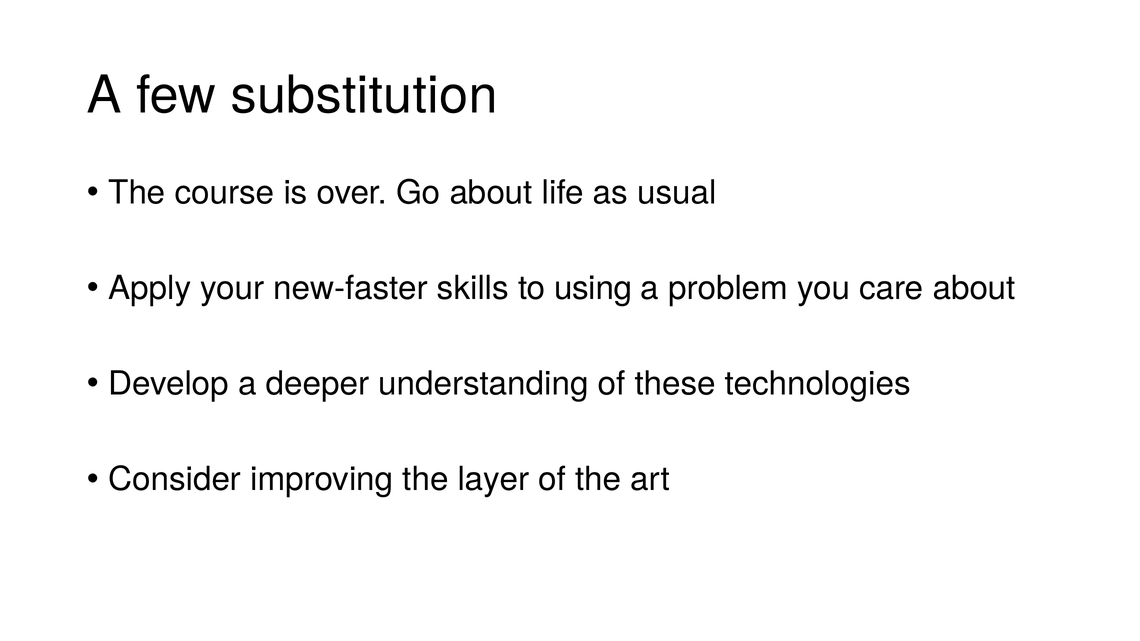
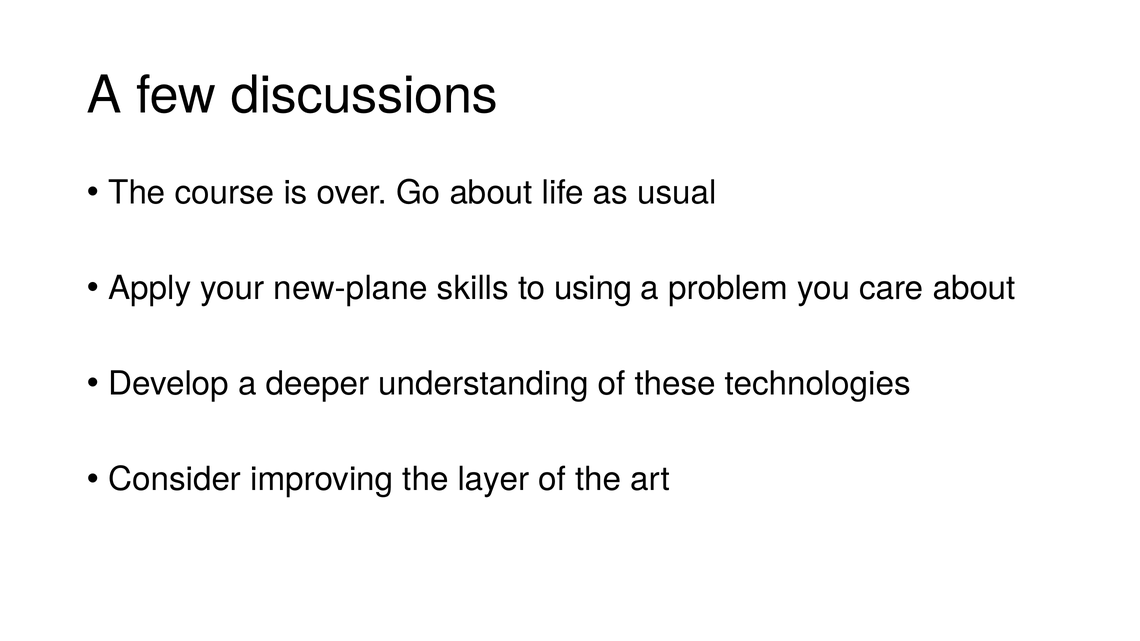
substitution: substitution -> discussions
new-faster: new-faster -> new-plane
